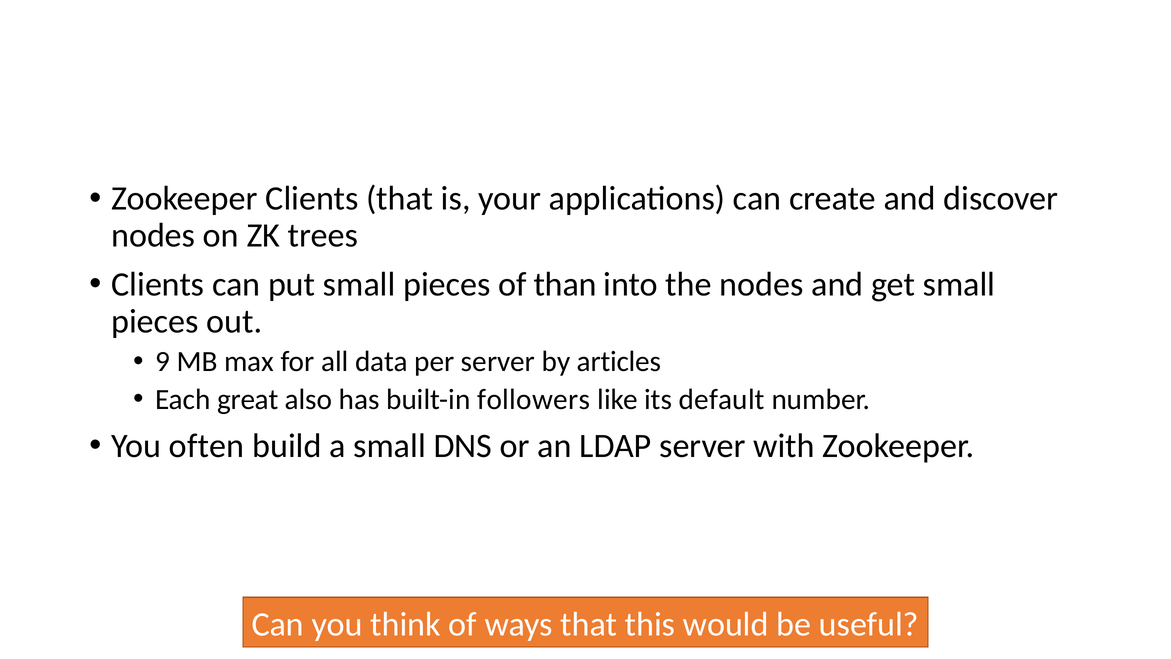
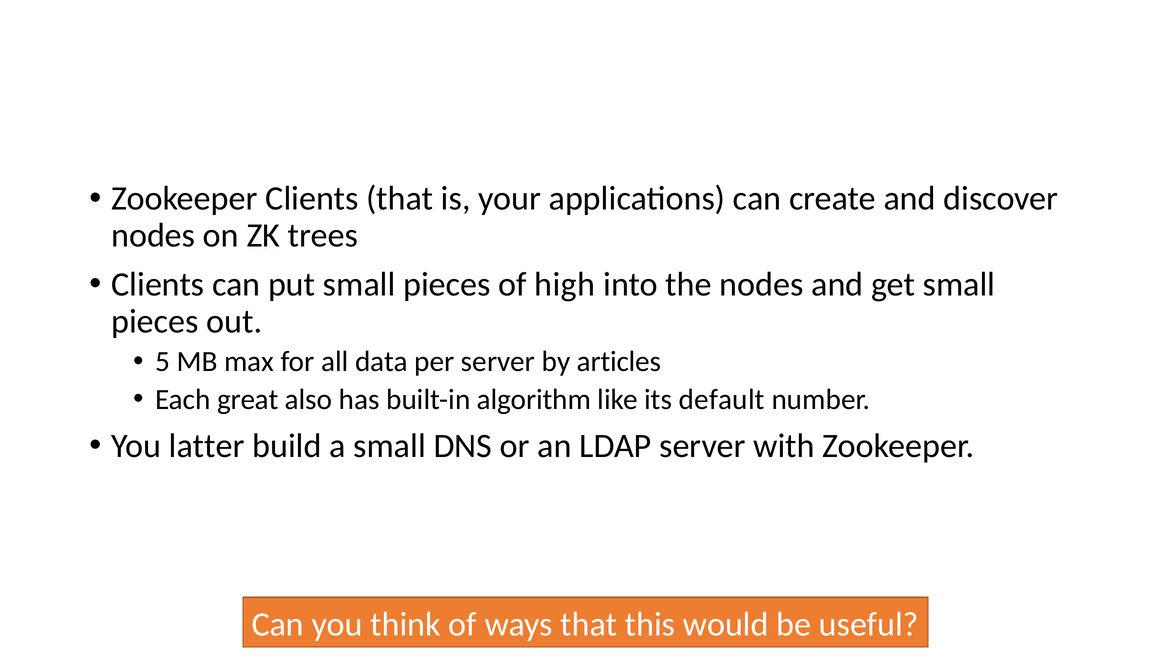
than: than -> high
9: 9 -> 5
followers: followers -> algorithm
often: often -> latter
